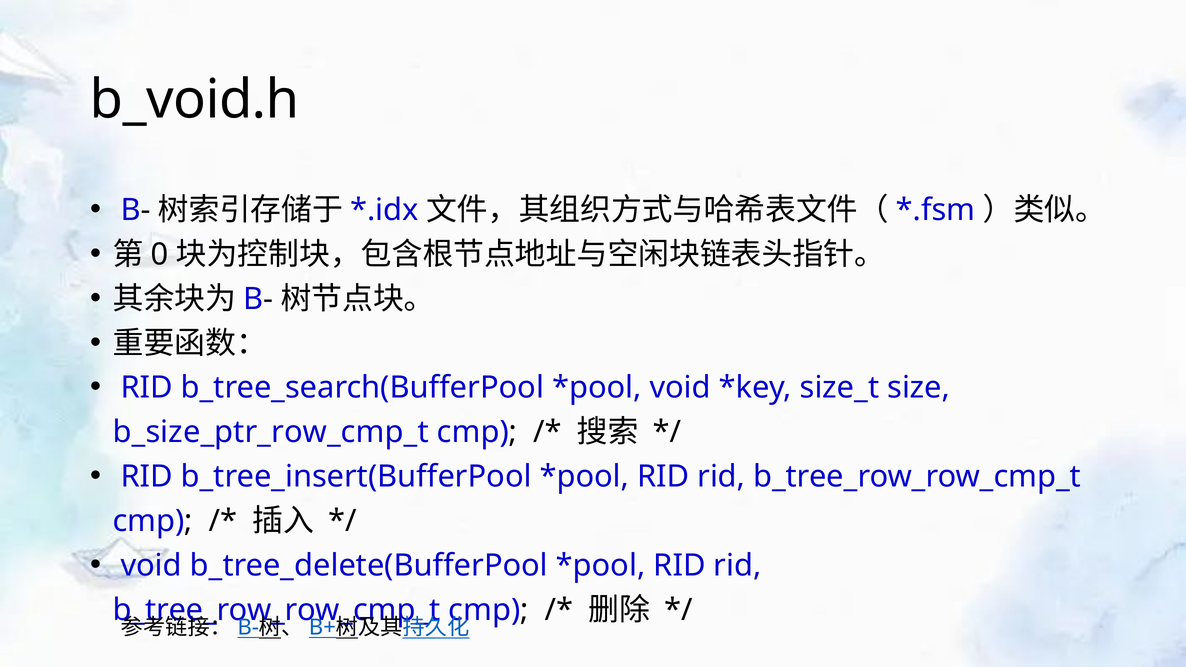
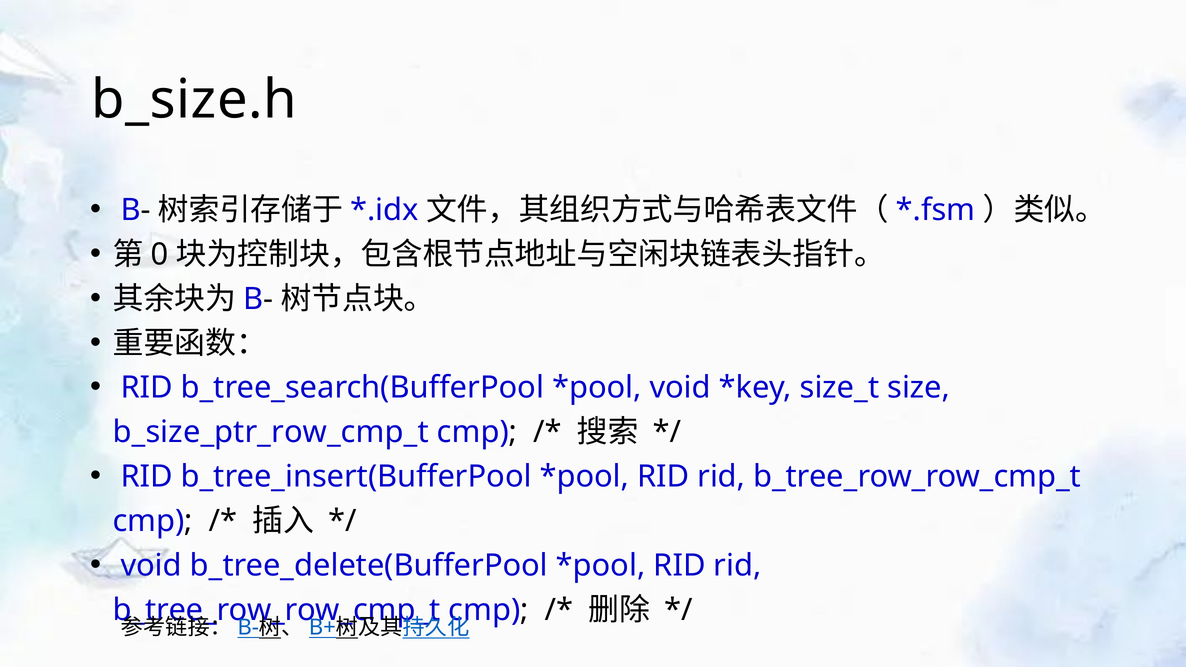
b_void.h: b_void.h -> b_size.h
